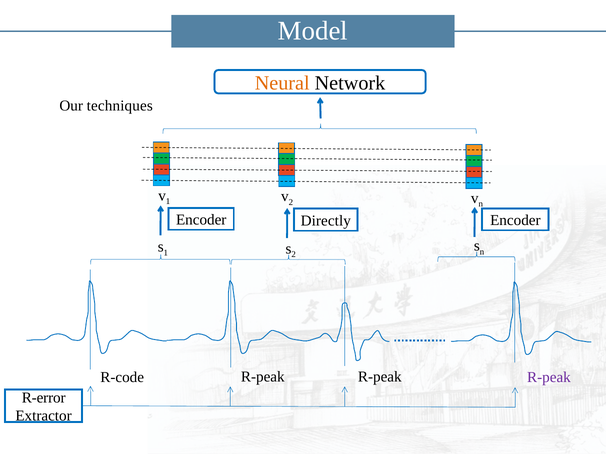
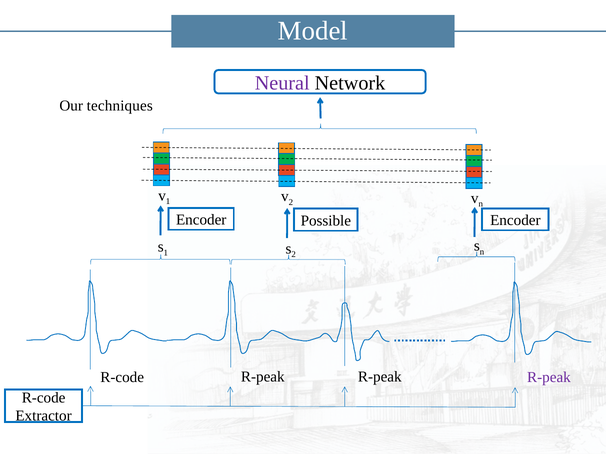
Neural colour: orange -> purple
Directly: Directly -> Possible
R-error at (44, 398): R-error -> R-code
